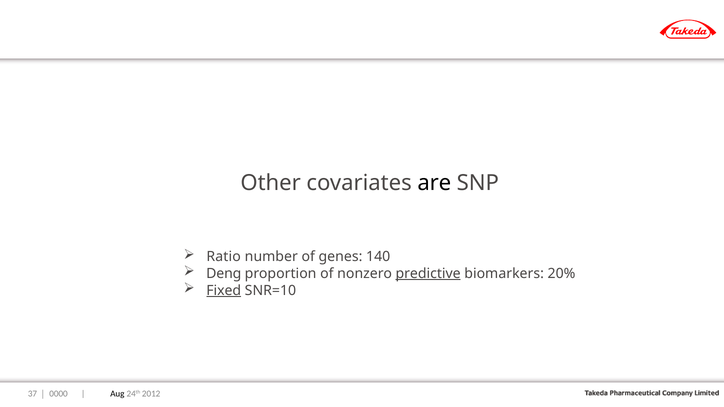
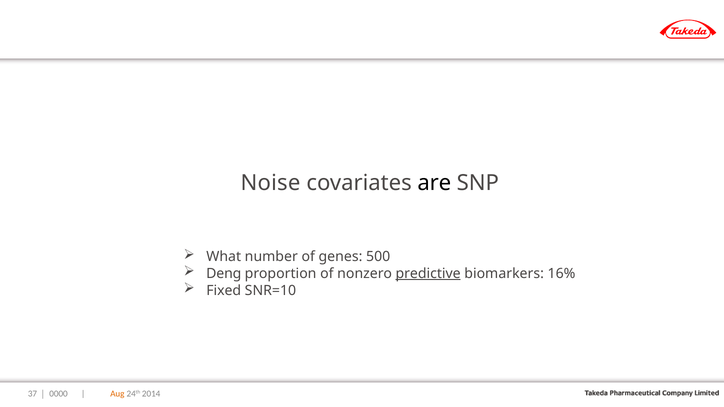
Other: Other -> Noise
Ratio: Ratio -> What
140: 140 -> 500
20%: 20% -> 16%
Fixed underline: present -> none
Aug colour: black -> orange
2012: 2012 -> 2014
